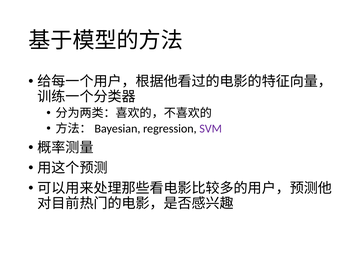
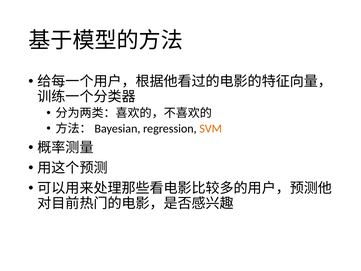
SVM colour: purple -> orange
